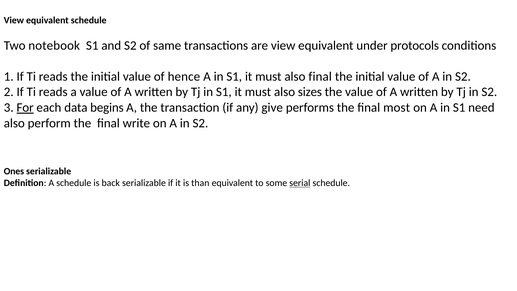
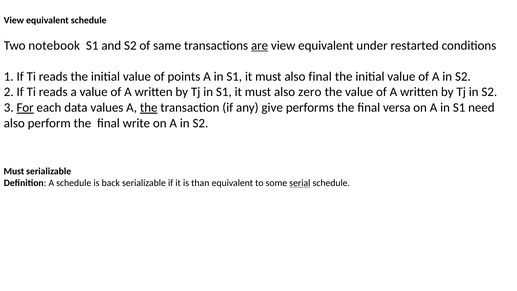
are underline: none -> present
protocols: protocols -> restarted
hence: hence -> points
sizes: sizes -> zero
begins: begins -> values
the at (149, 107) underline: none -> present
most: most -> versa
Ones at (14, 171): Ones -> Must
